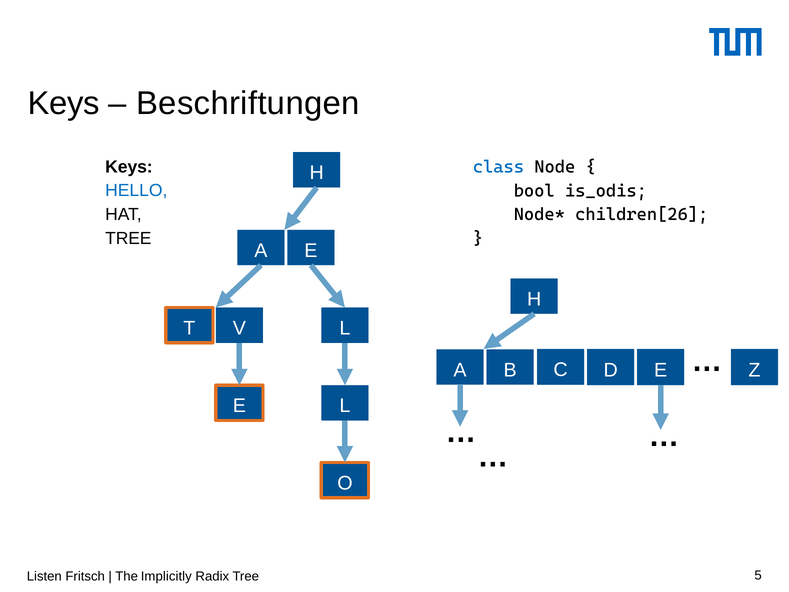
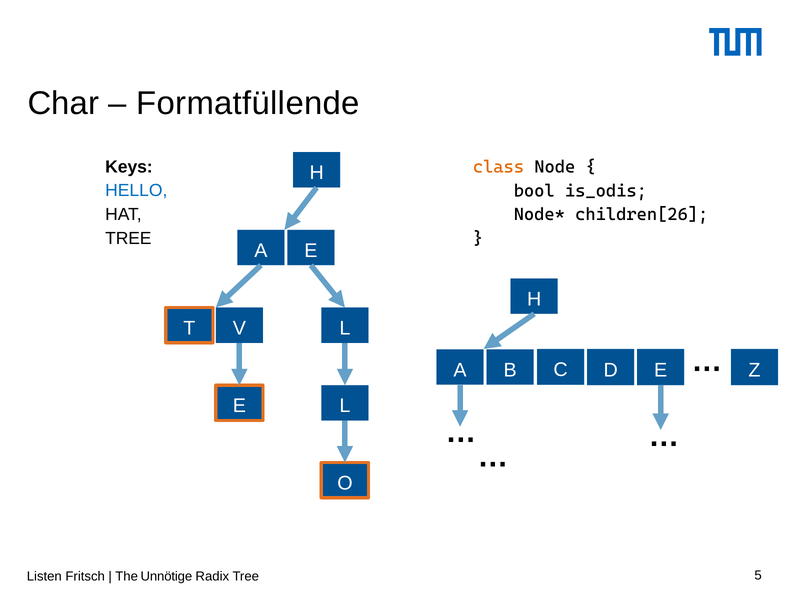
Keys at (64, 103): Keys -> Char
Beschriftungen: Beschriftungen -> Formatfüllende
class colour: blue -> orange
Implicitly: Implicitly -> Unnötige
